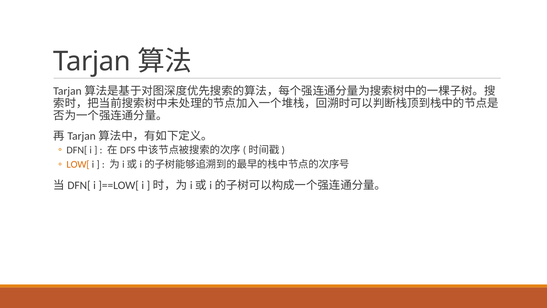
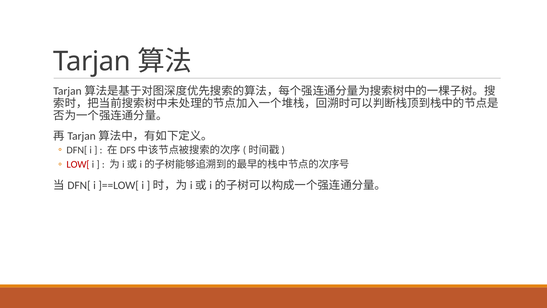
LOW[ colour: orange -> red
